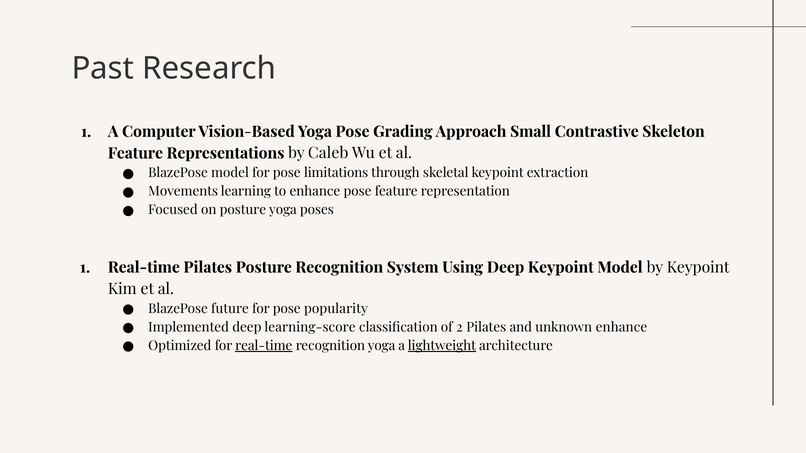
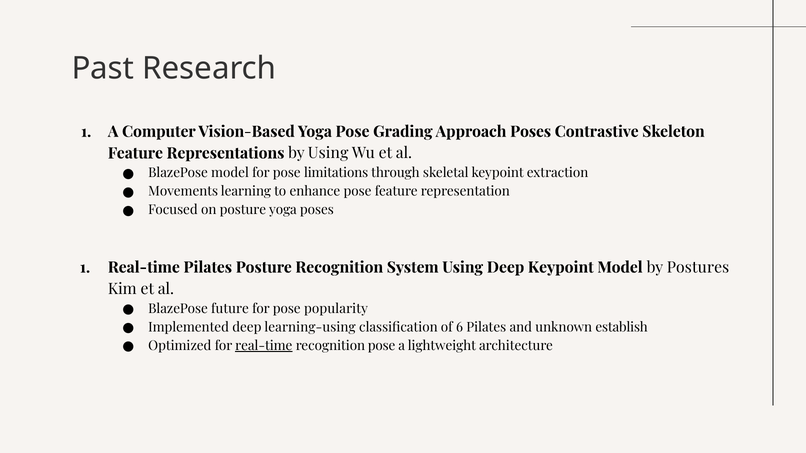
Approach Small: Small -> Poses
by Caleb: Caleb -> Using
by Keypoint: Keypoint -> Postures
learning-score: learning-score -> learning-using
2: 2 -> 6
unknown enhance: enhance -> establish
recognition yoga: yoga -> pose
lightweight underline: present -> none
